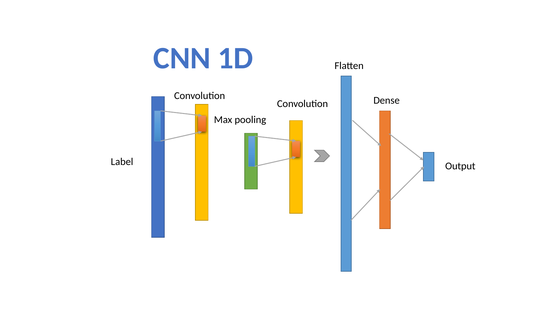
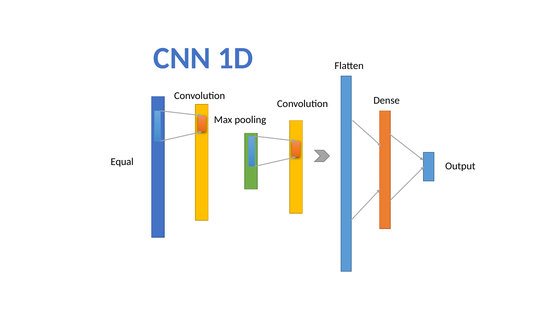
Label: Label -> Equal
